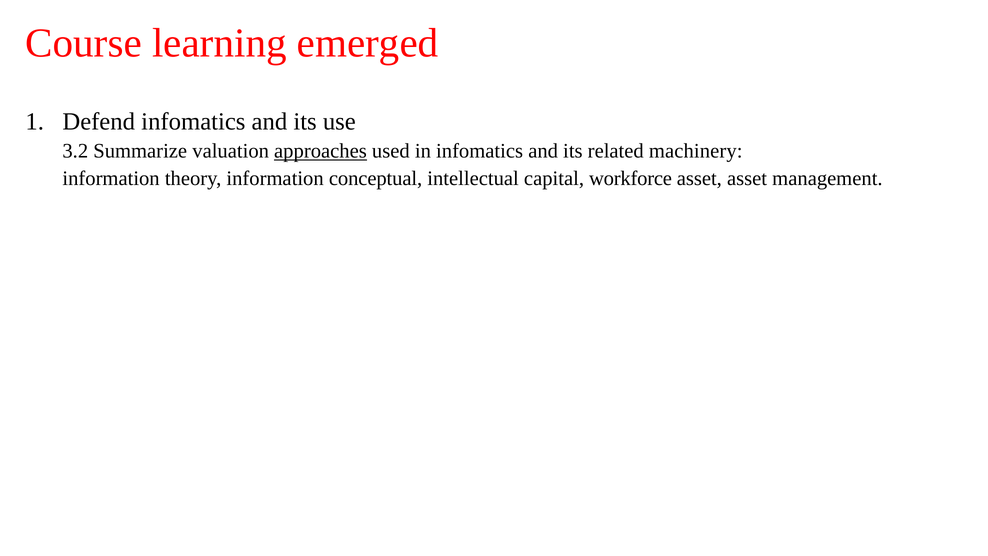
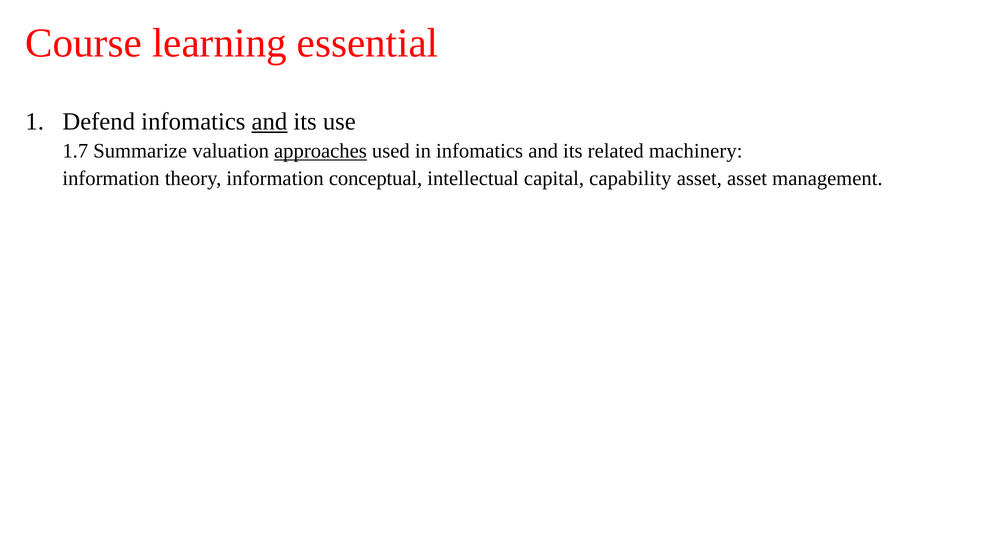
emerged: emerged -> essential
and at (269, 121) underline: none -> present
3.2: 3.2 -> 1.7
workforce: workforce -> capability
